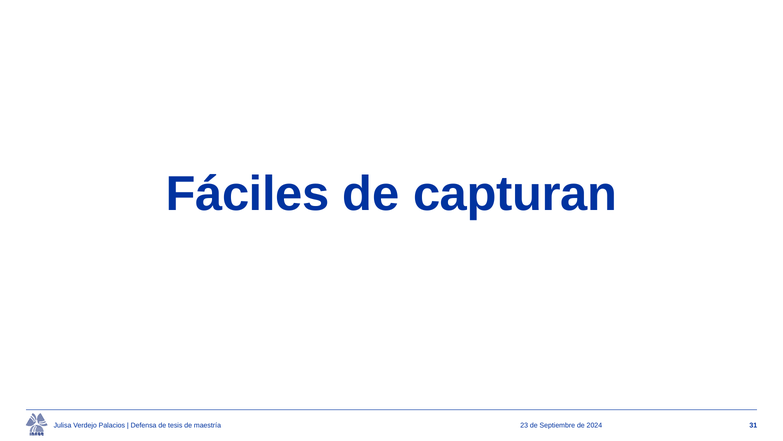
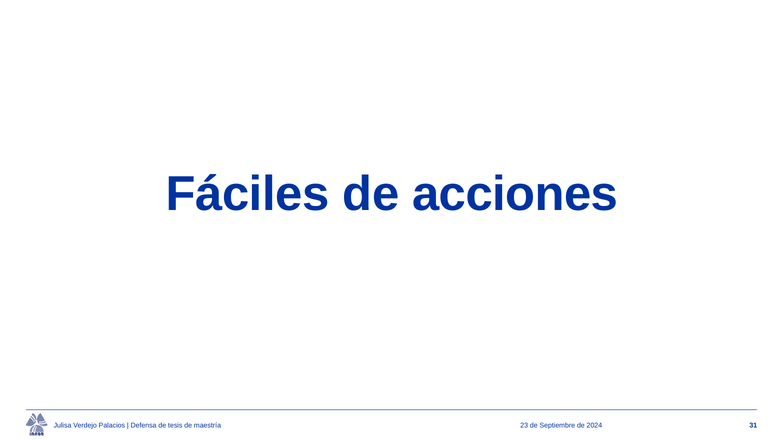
capturan: capturan -> acciones
